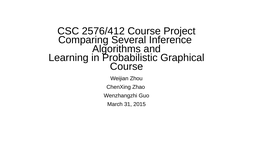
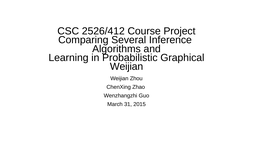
2576/412: 2576/412 -> 2526/412
Course at (126, 67): Course -> Weijian
